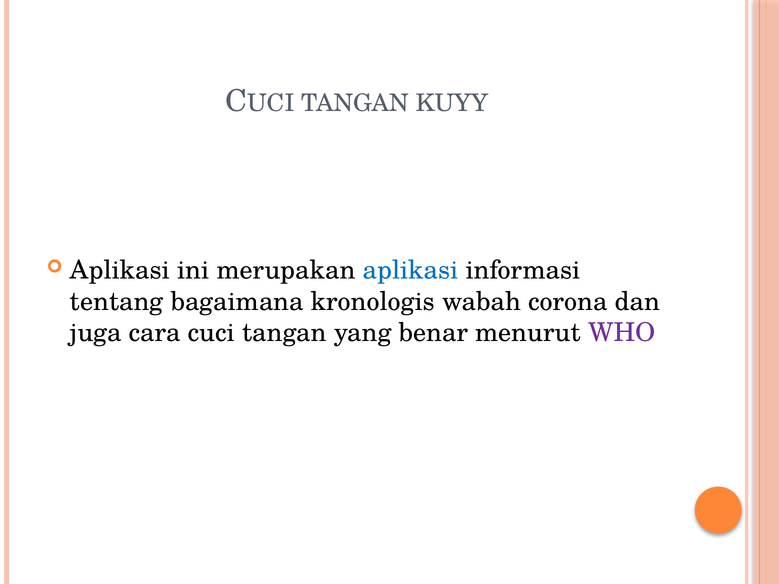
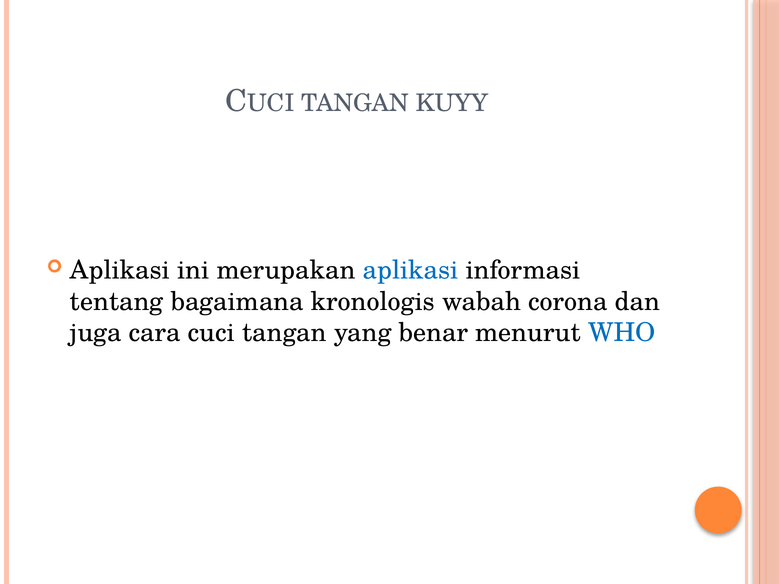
WHO colour: purple -> blue
